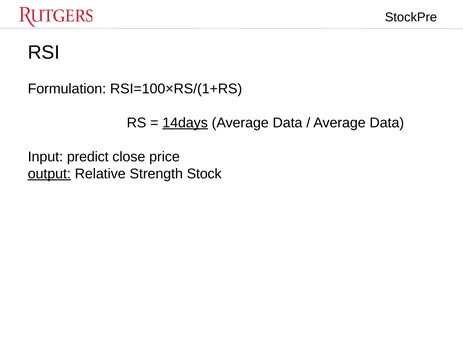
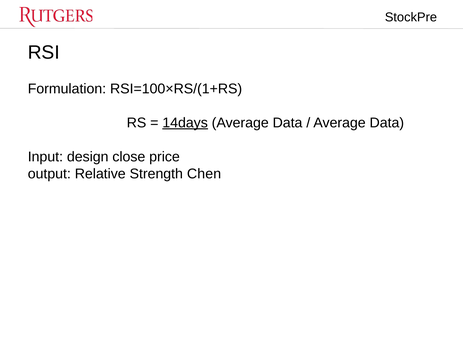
predict: predict -> design
output underline: present -> none
Stock: Stock -> Chen
